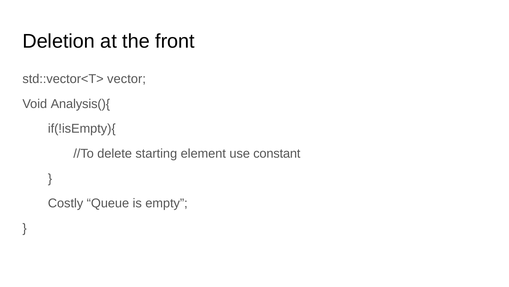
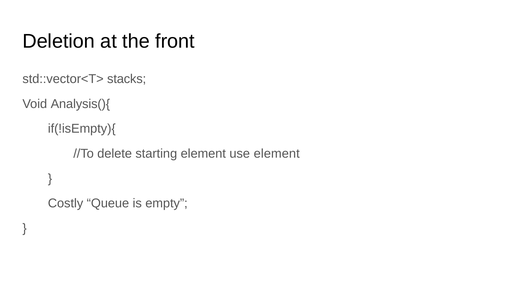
vector: vector -> stacks
use constant: constant -> element
